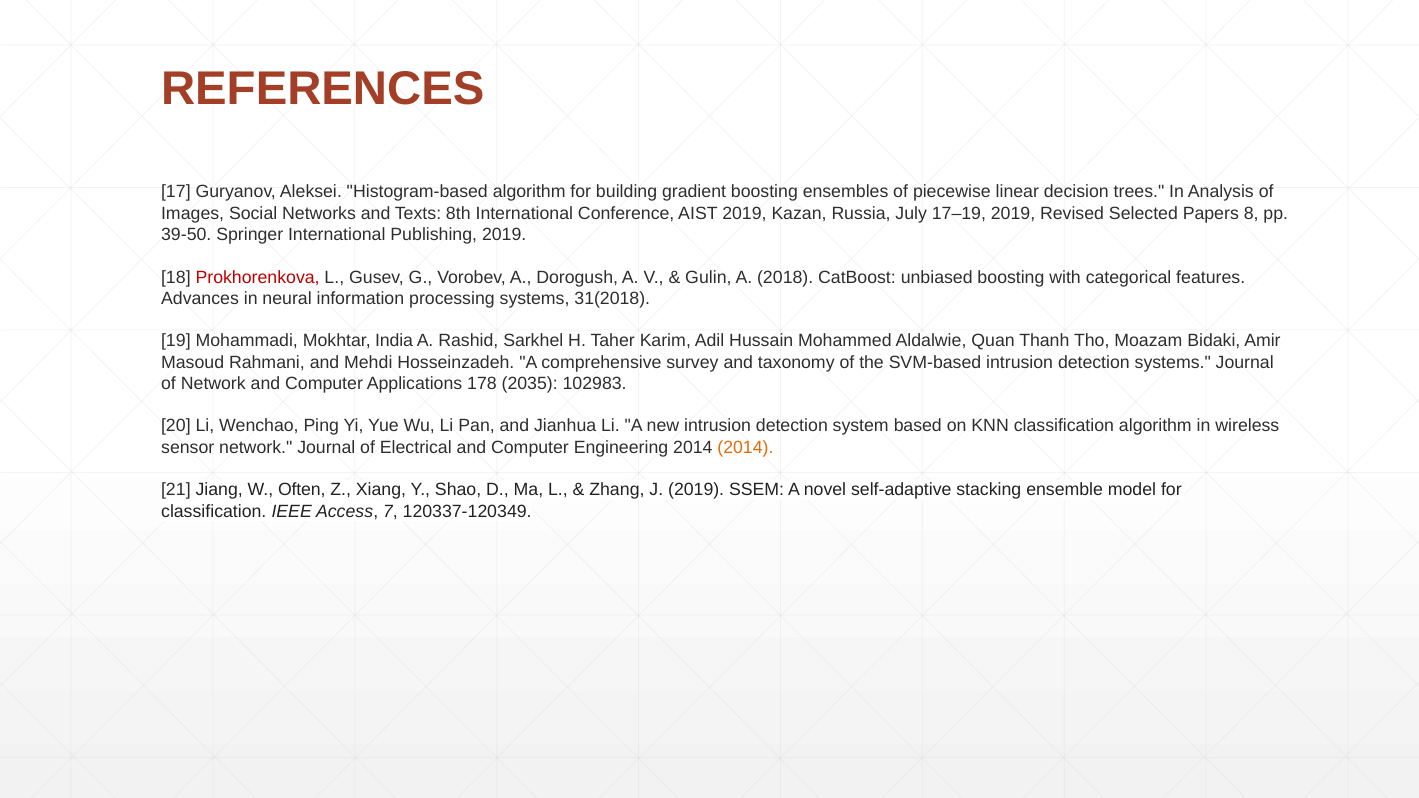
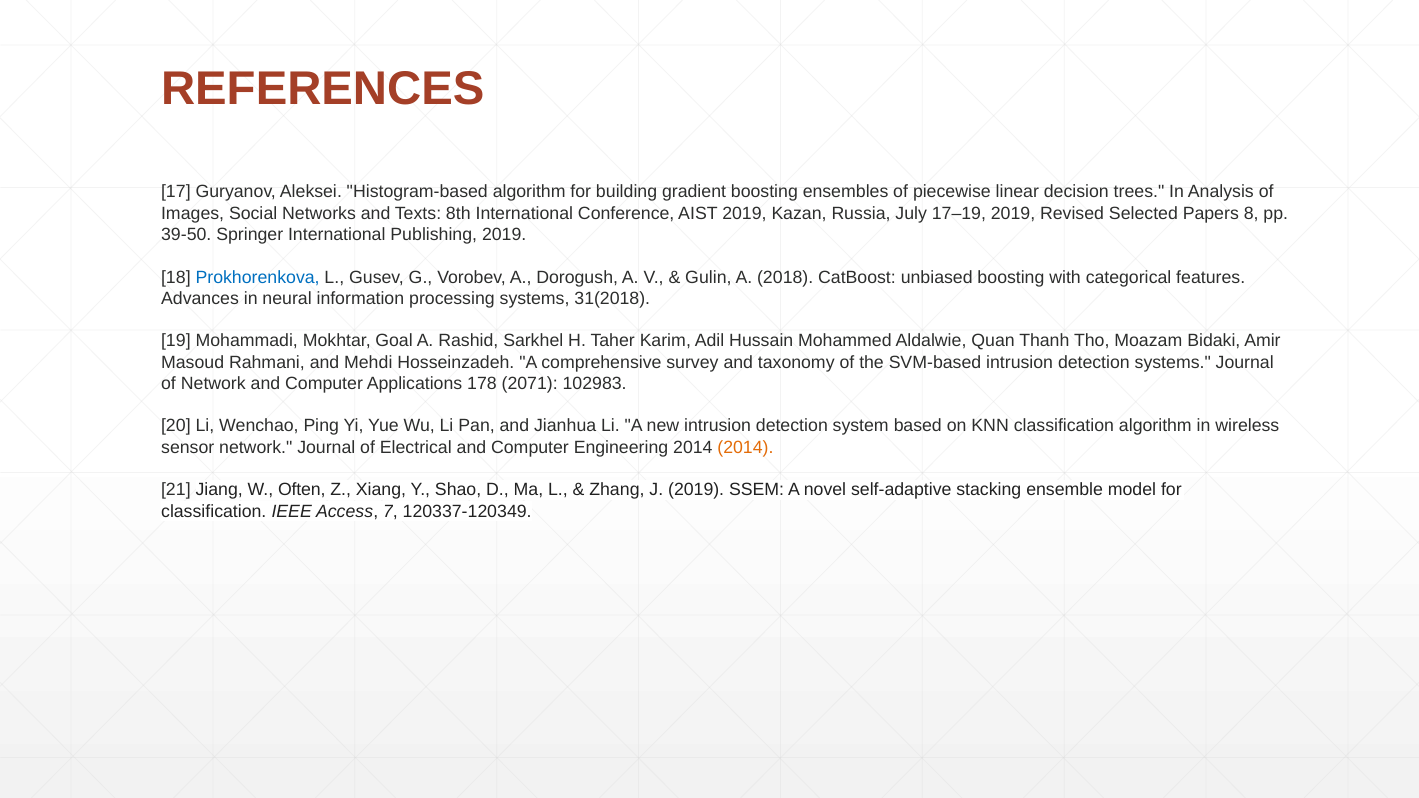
Prokhorenkova colour: red -> blue
India: India -> Goal
2035: 2035 -> 2071
